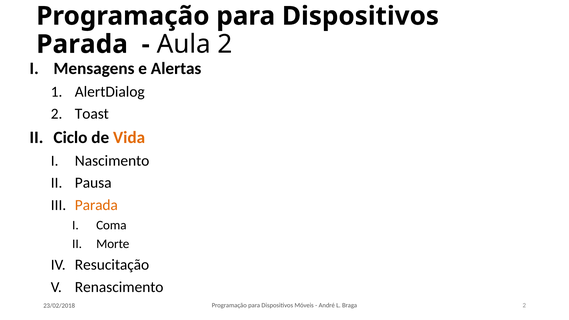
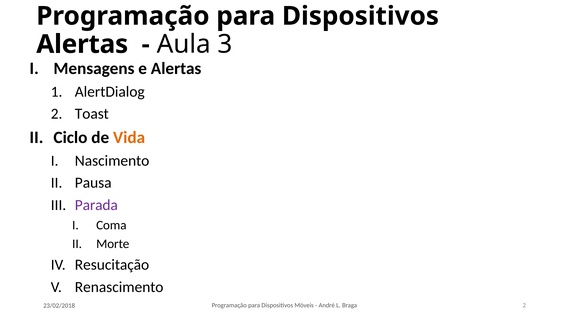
Parada at (82, 44): Parada -> Alertas
Aula 2: 2 -> 3
Parada at (96, 205) colour: orange -> purple
